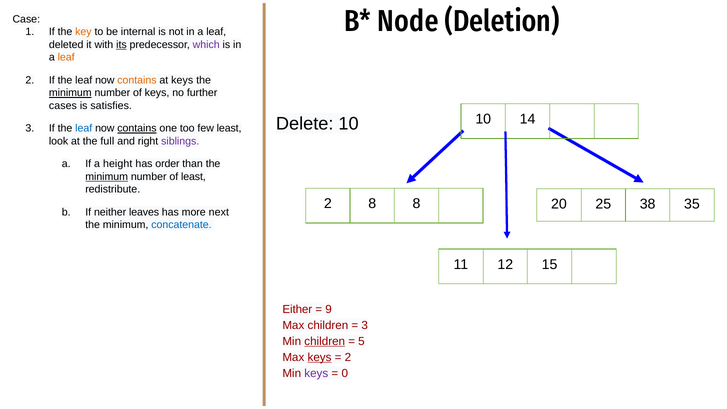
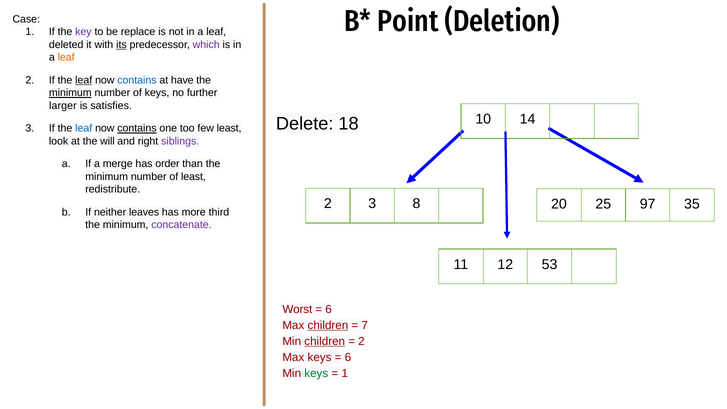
Node: Node -> Point
key colour: orange -> purple
internal: internal -> replace
leaf at (84, 80) underline: none -> present
contains at (137, 80) colour: orange -> blue
at keys: keys -> have
cases: cases -> larger
Delete 10: 10 -> 18
full: full -> will
height: height -> merge
minimum at (107, 177) underline: present -> none
2 8: 8 -> 3
38: 38 -> 97
next: next -> third
concatenate colour: blue -> purple
15: 15 -> 53
Either: Either -> Worst
9 at (329, 309): 9 -> 6
children at (328, 325) underline: none -> present
3 at (365, 325): 3 -> 7
5 at (361, 341): 5 -> 2
keys at (320, 357) underline: present -> none
2 at (348, 357): 2 -> 6
keys at (316, 373) colour: purple -> green
0 at (345, 373): 0 -> 1
